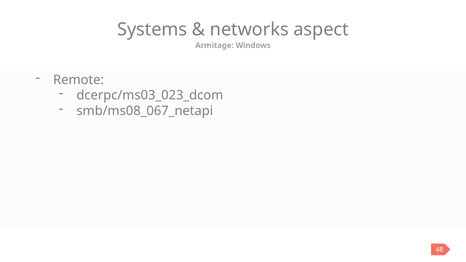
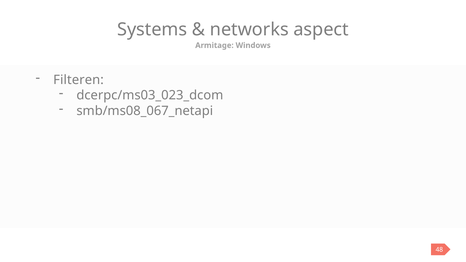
Remote: Remote -> Filteren
